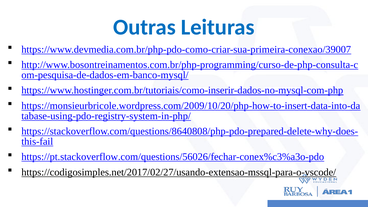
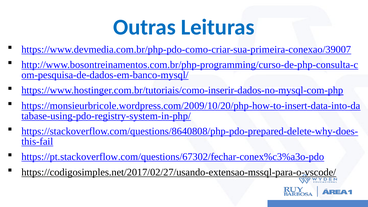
https://pt.stackoverflow.com/questions/56026/fechar-conex%c3%a3o-pdo: https://pt.stackoverflow.com/questions/56026/fechar-conex%c3%a3o-pdo -> https://pt.stackoverflow.com/questions/67302/fechar-conex%c3%a3o-pdo
